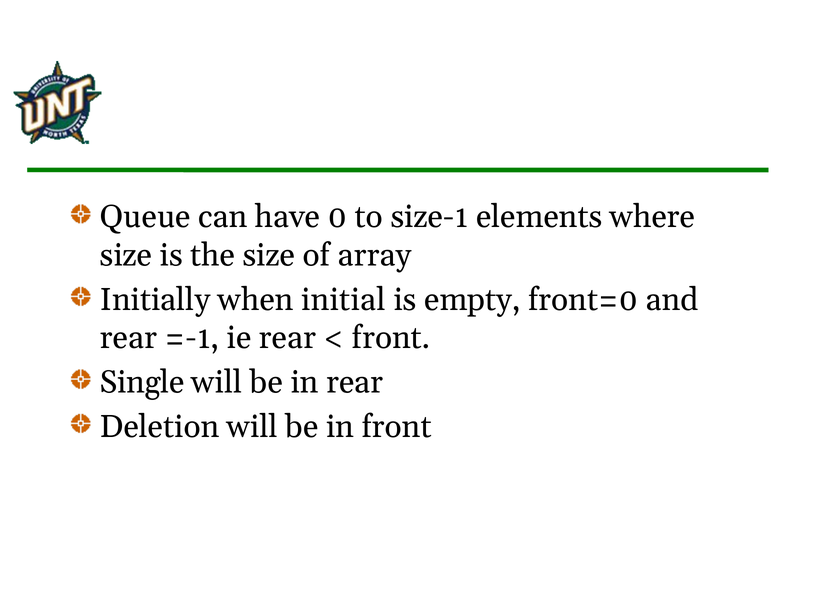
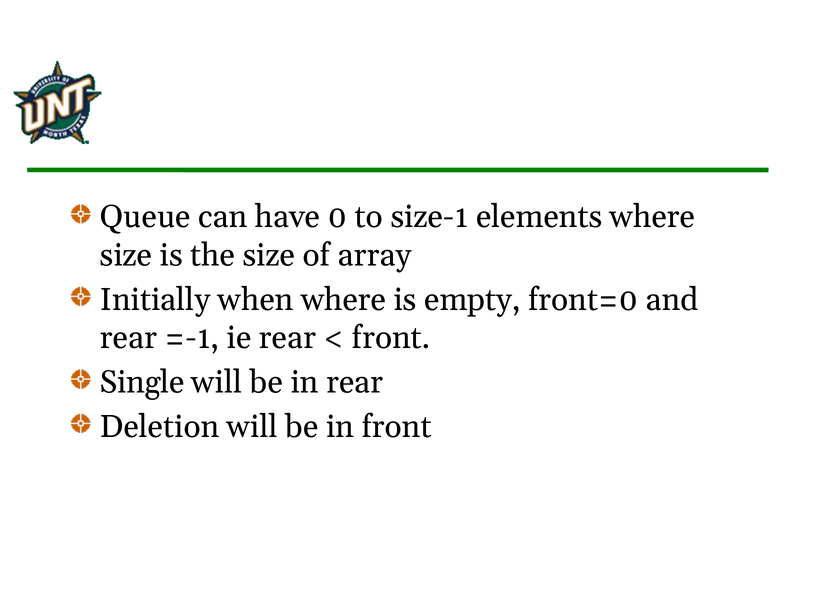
when initial: initial -> where
